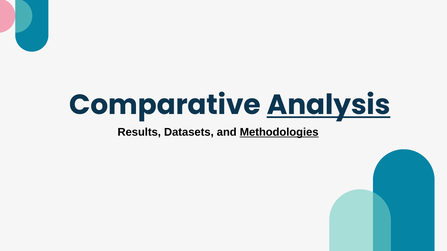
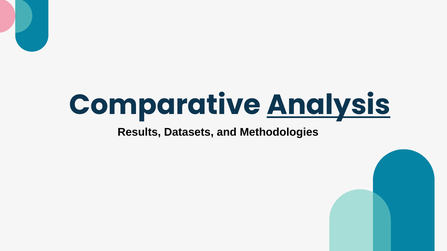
Methodologies underline: present -> none
